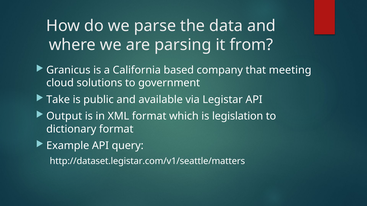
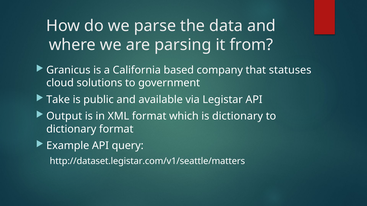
meeting: meeting -> statuses
is legislation: legislation -> dictionary
